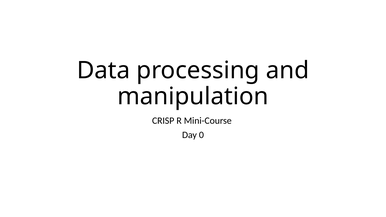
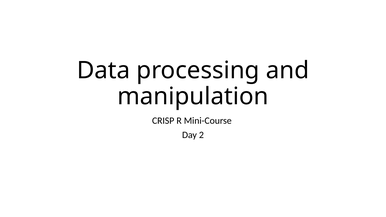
0: 0 -> 2
